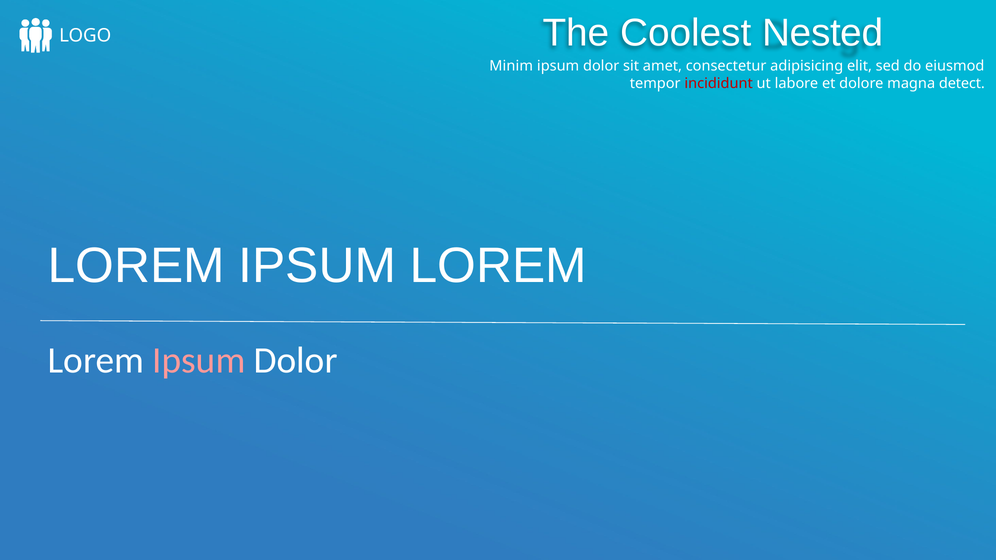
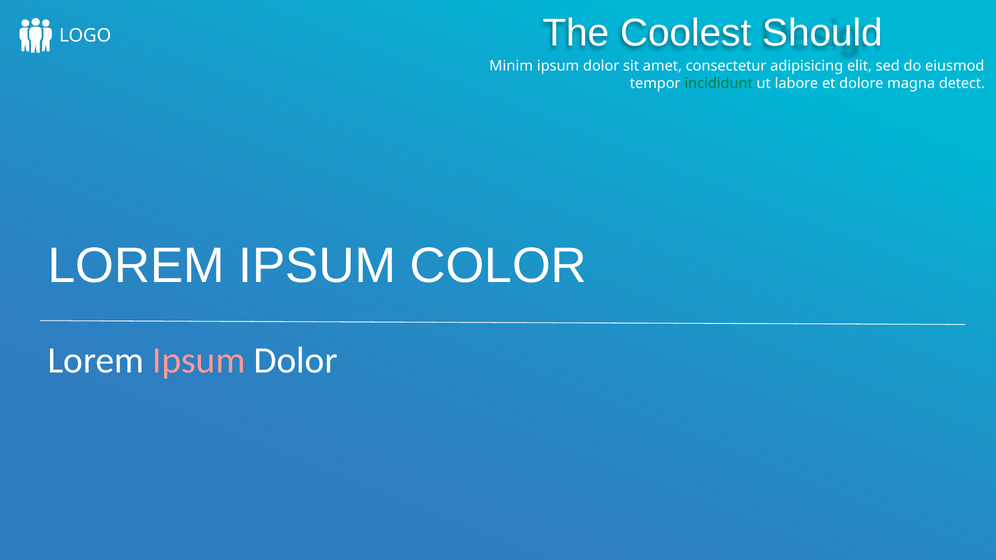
Nested: Nested -> Should
incididunt colour: red -> green
IPSUM LOREM: LOREM -> COLOR
